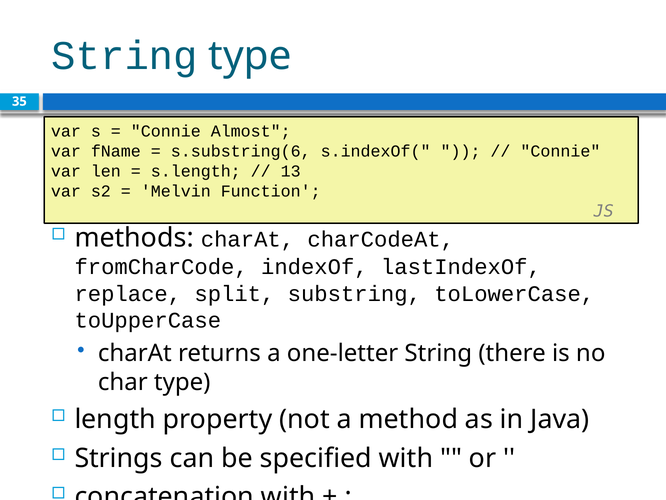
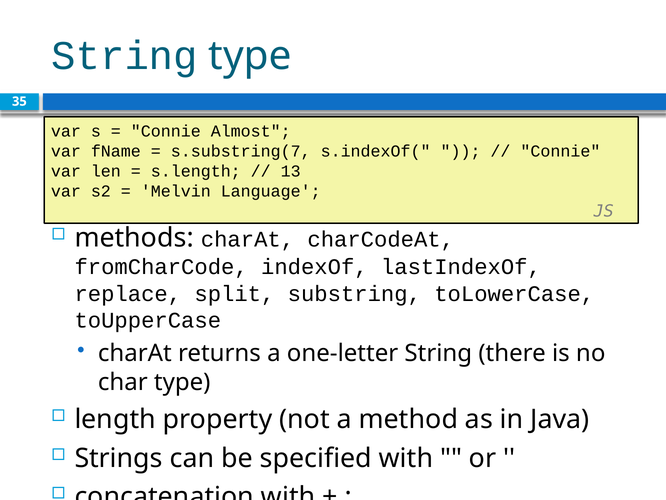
s.substring(6: s.substring(6 -> s.substring(7
Function: Function -> Language
